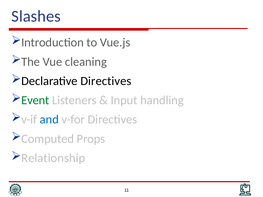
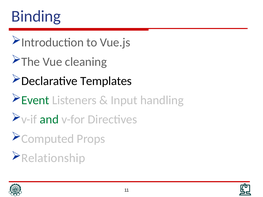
Slashes: Slashes -> Binding
Declarative Directives: Directives -> Templates
and colour: blue -> green
